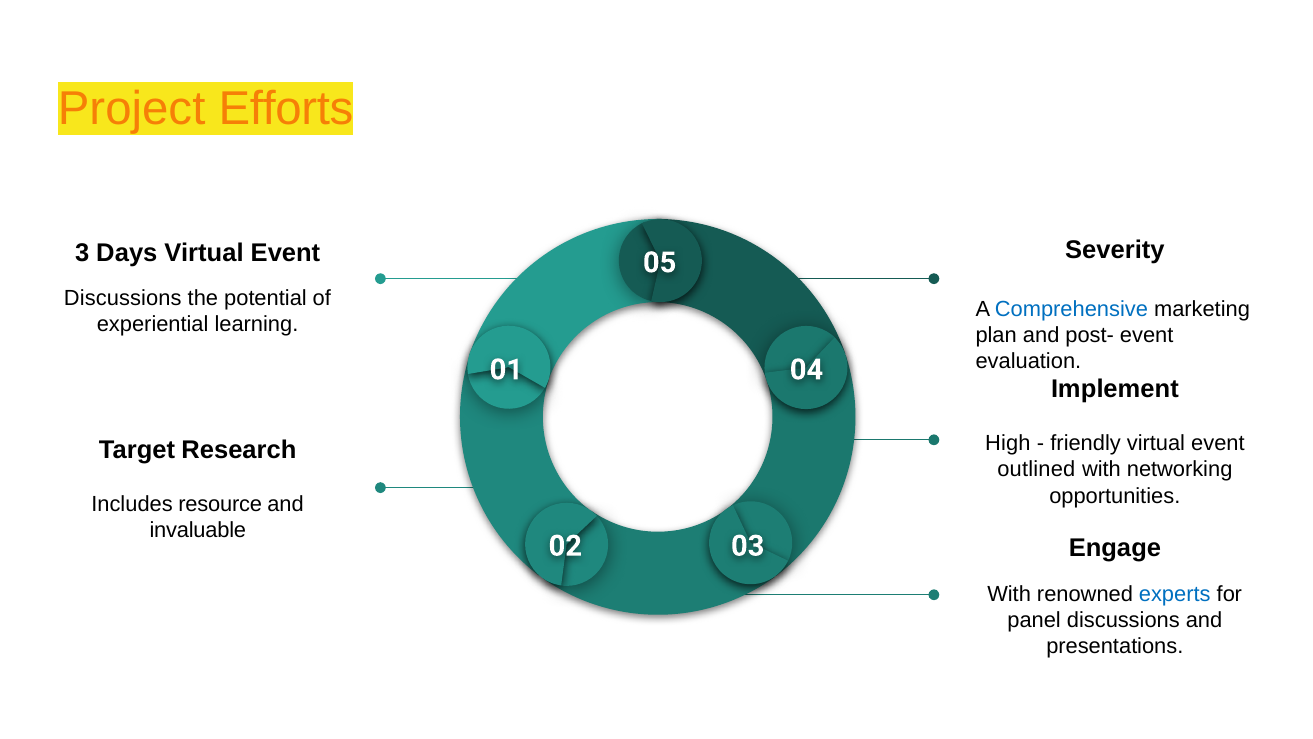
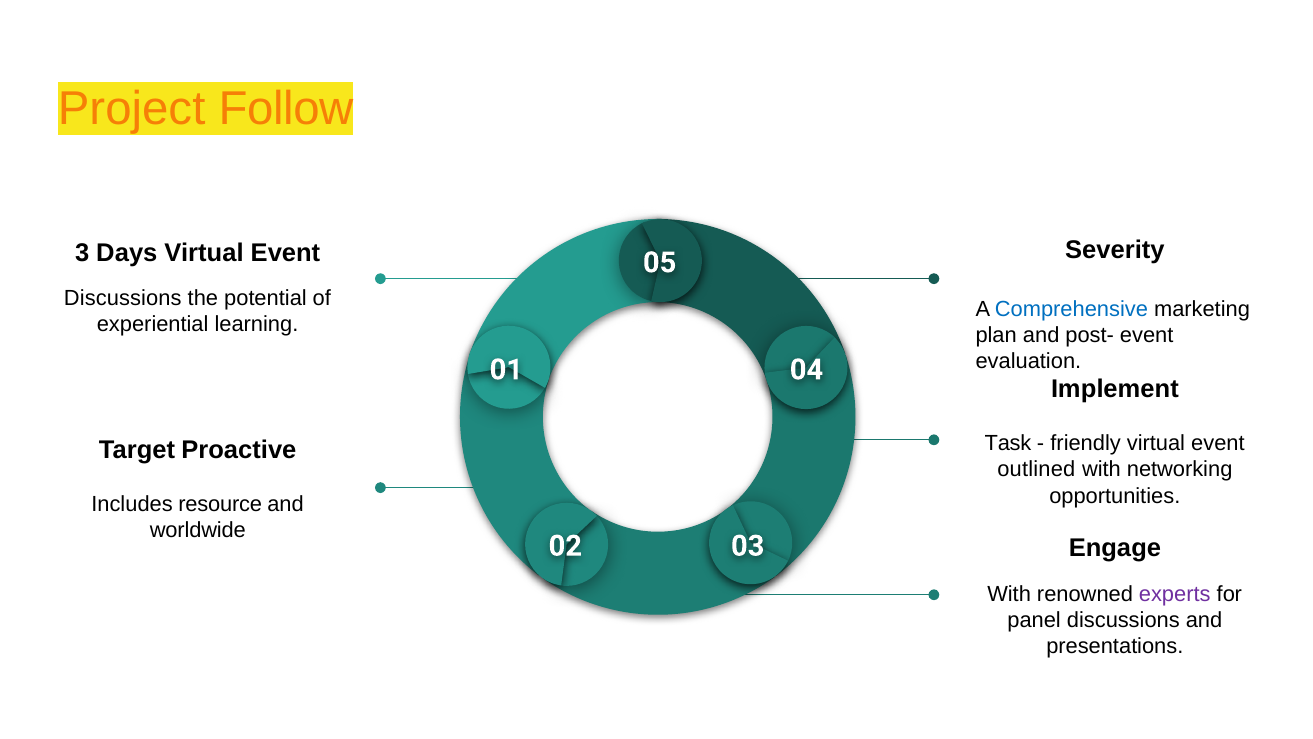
Efforts: Efforts -> Follow
High: High -> Task
Research: Research -> Proactive
invaluable: invaluable -> worldwide
experts colour: blue -> purple
